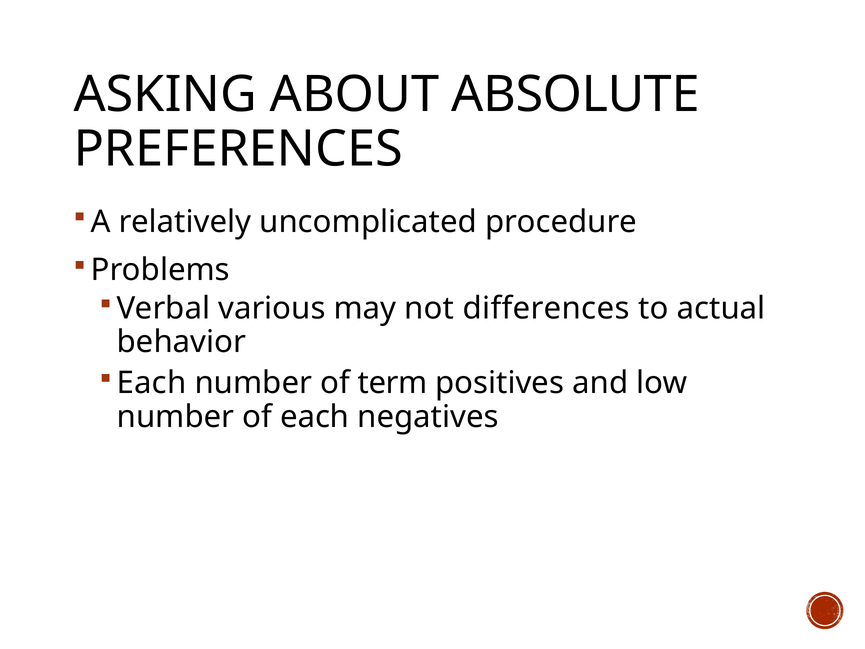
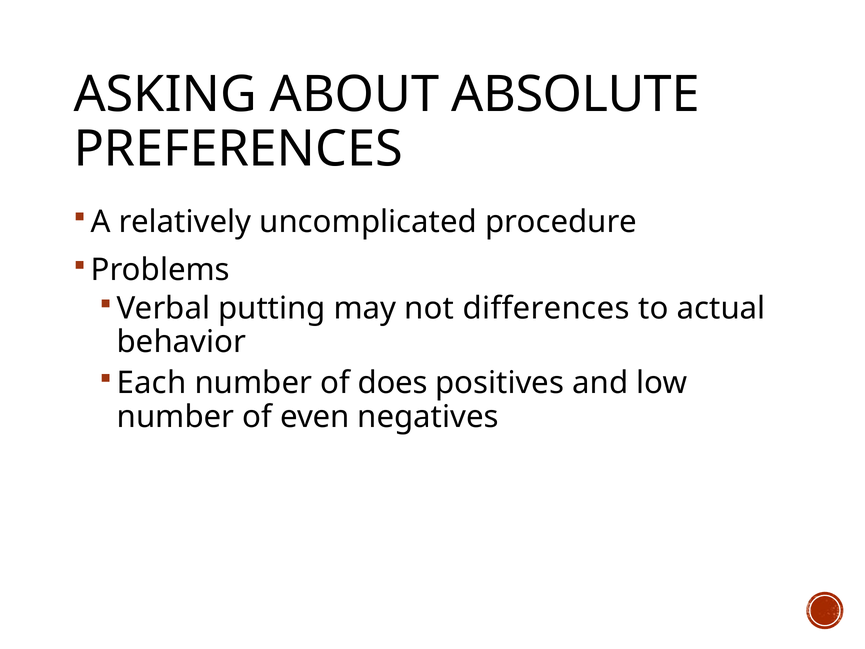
various: various -> putting
term: term -> does
of each: each -> even
